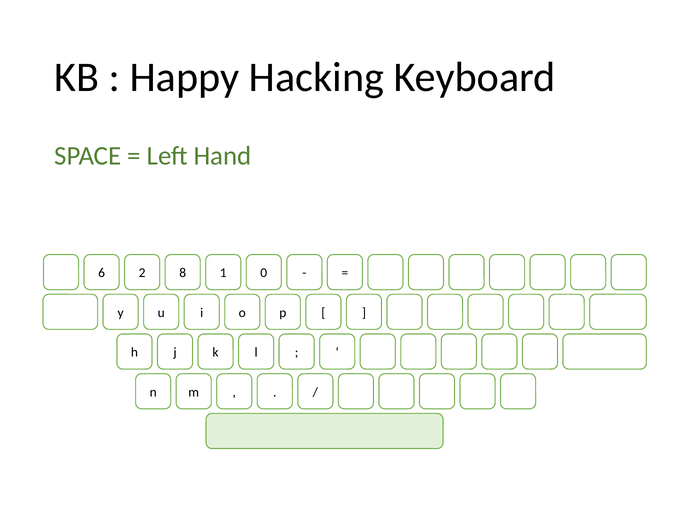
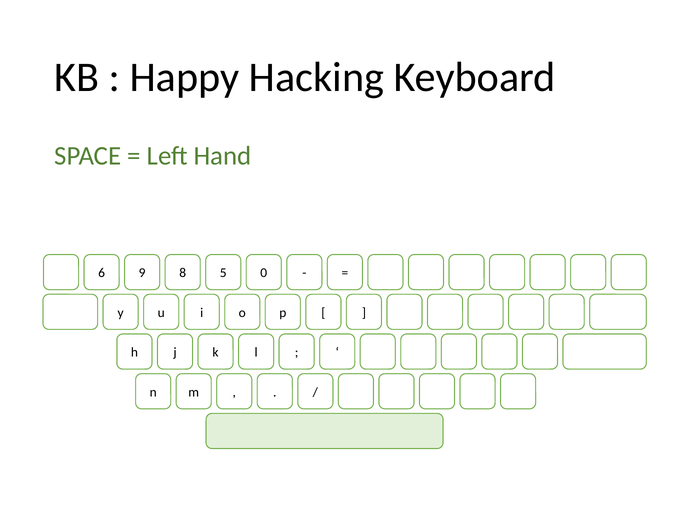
2: 2 -> 9
1: 1 -> 5
